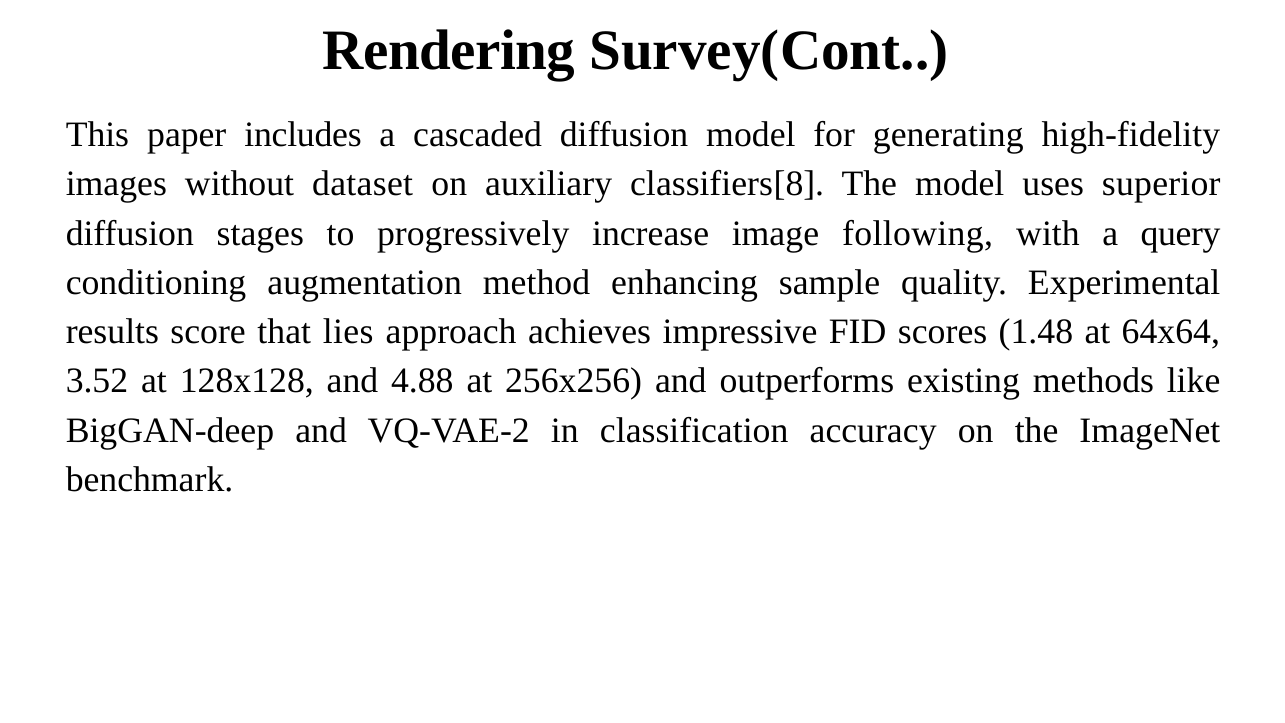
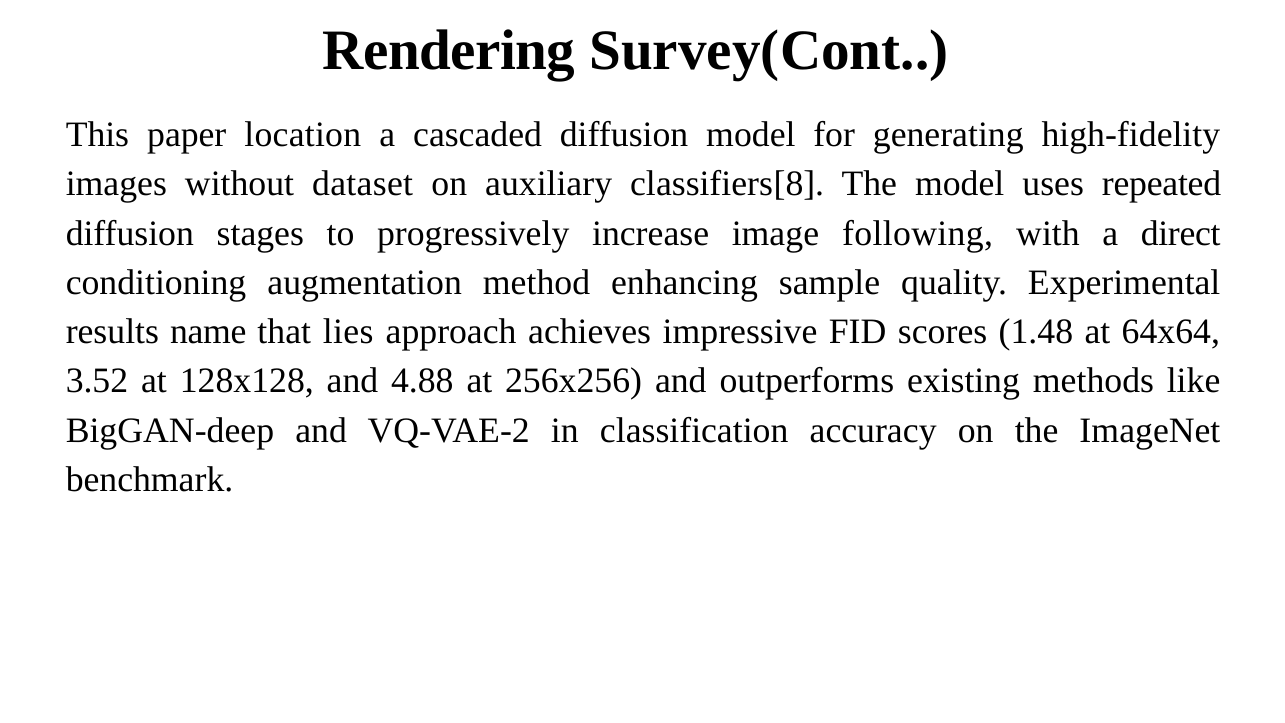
includes: includes -> location
superior: superior -> repeated
query: query -> direct
score: score -> name
